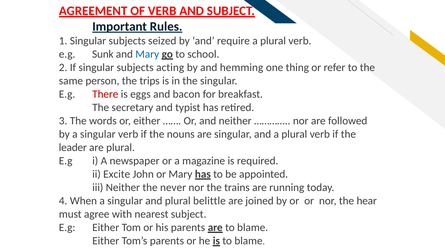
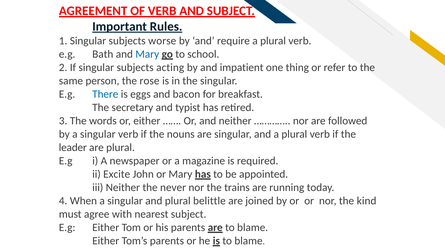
seized: seized -> worse
Sunk: Sunk -> Bath
hemming: hemming -> impatient
trips: trips -> rose
There colour: red -> blue
hear: hear -> kind
